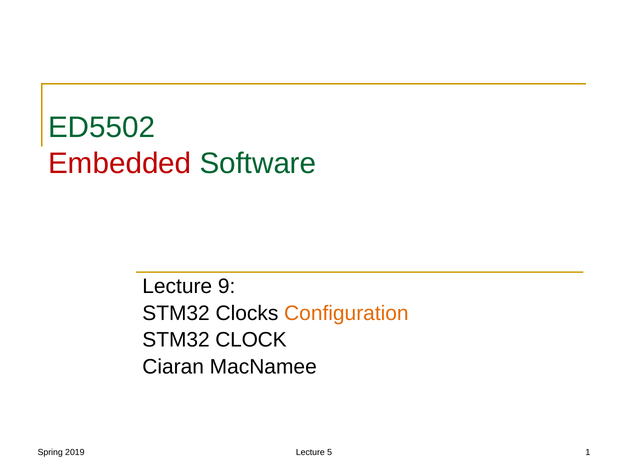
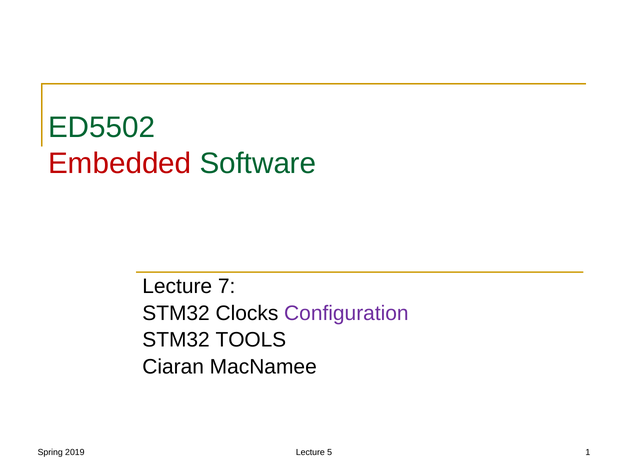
9: 9 -> 7
Configuration colour: orange -> purple
CLOCK: CLOCK -> TOOLS
